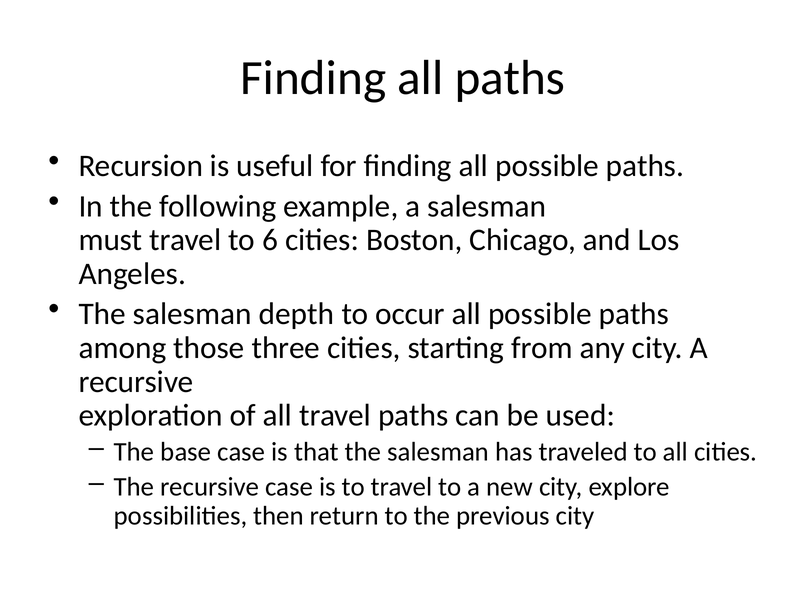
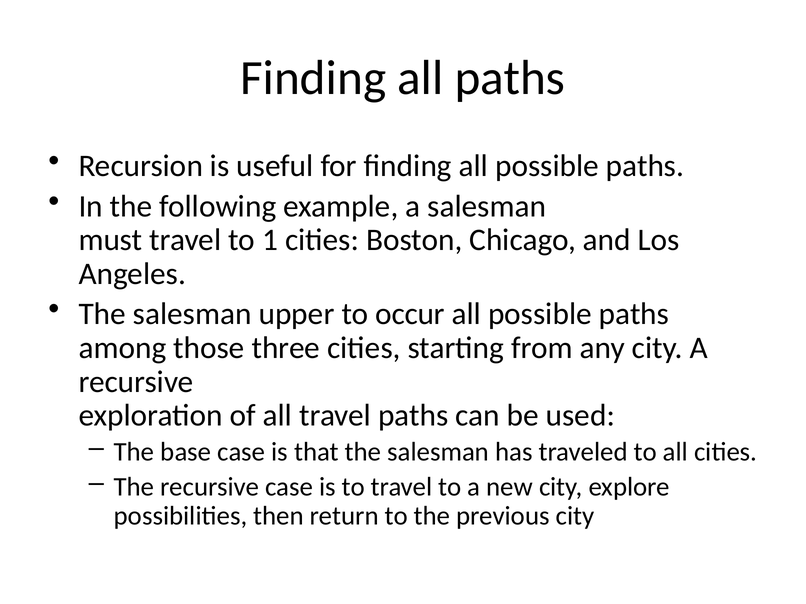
6: 6 -> 1
depth: depth -> upper
